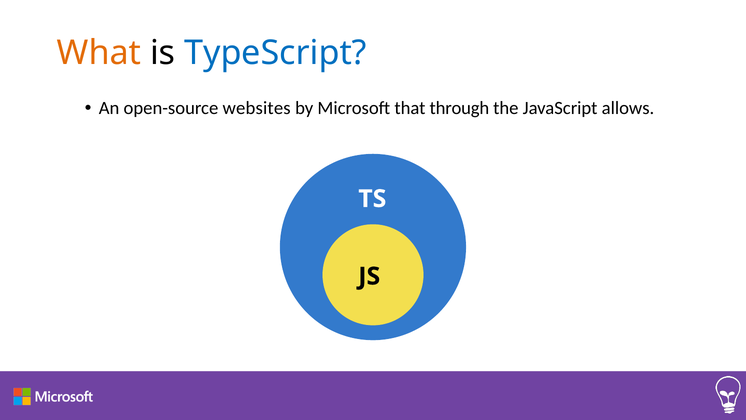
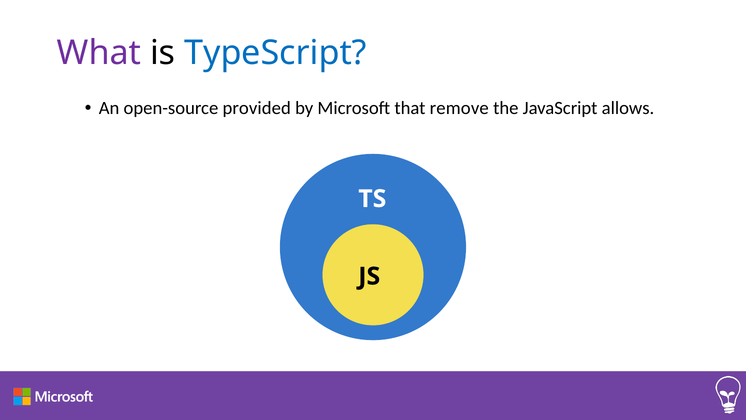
What colour: orange -> purple
websites: websites -> provided
through: through -> remove
